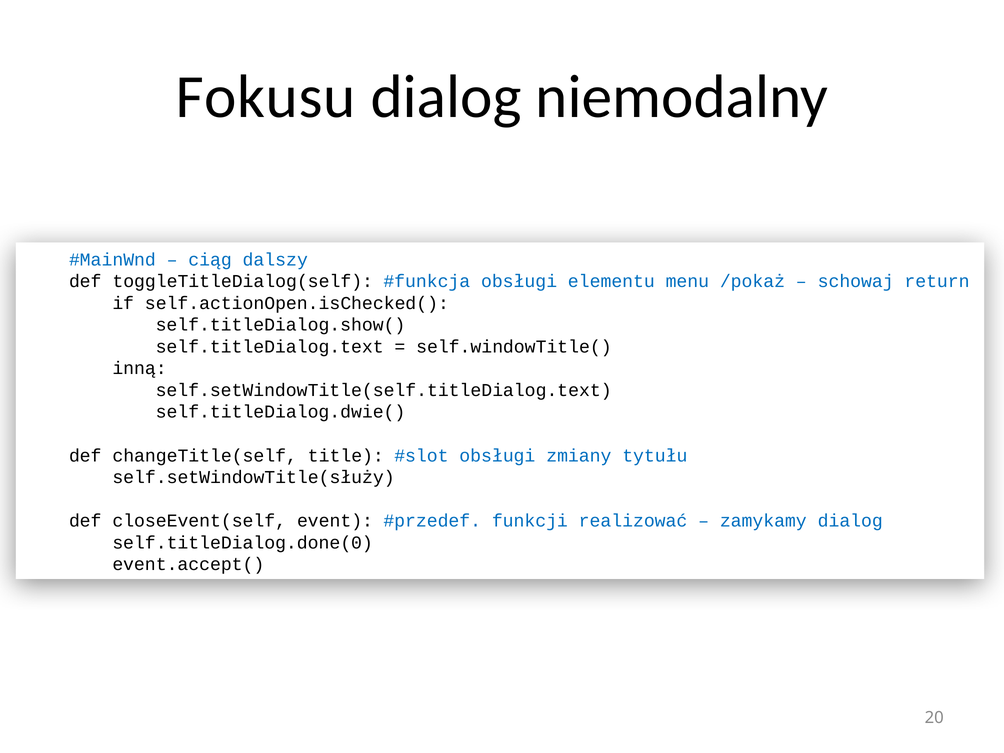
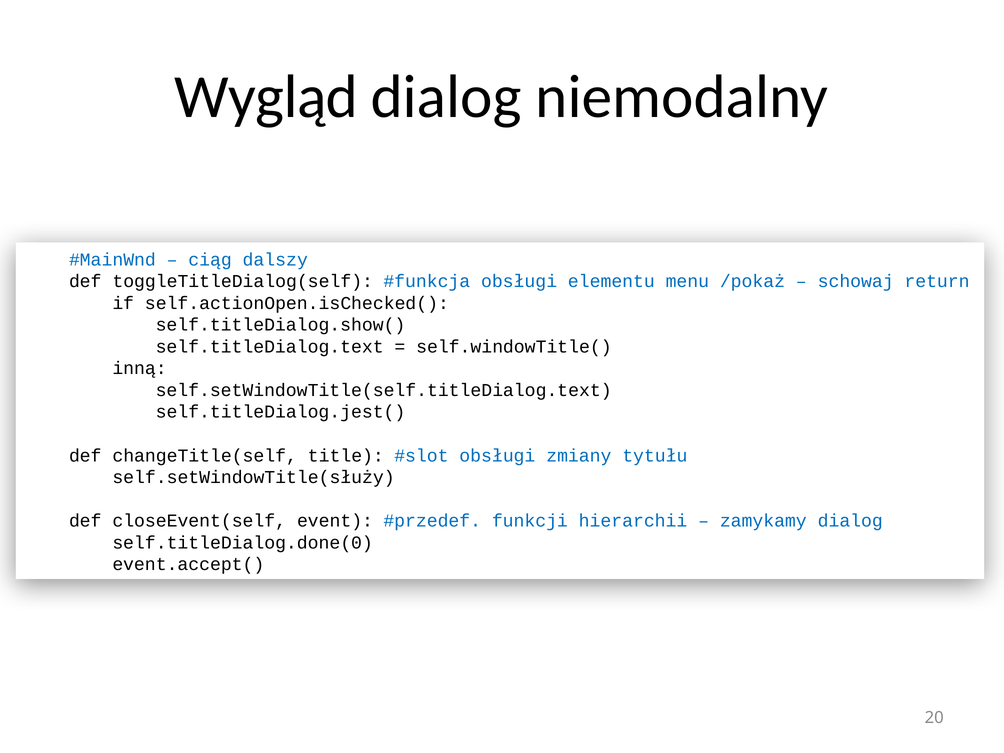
Fokusu: Fokusu -> Wygląd
self.titleDialog.dwie(: self.titleDialog.dwie( -> self.titleDialog.jest(
realizować: realizować -> hierarchii
